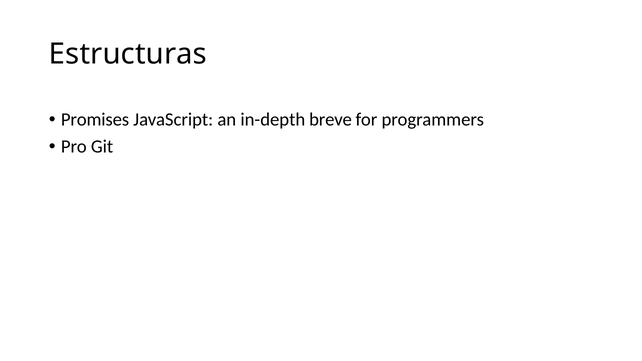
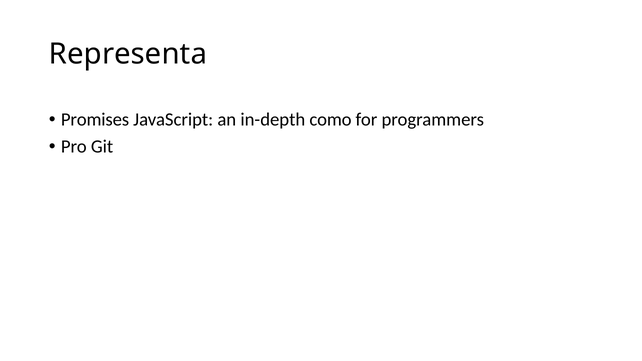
Estructuras: Estructuras -> Representa
breve: breve -> como
